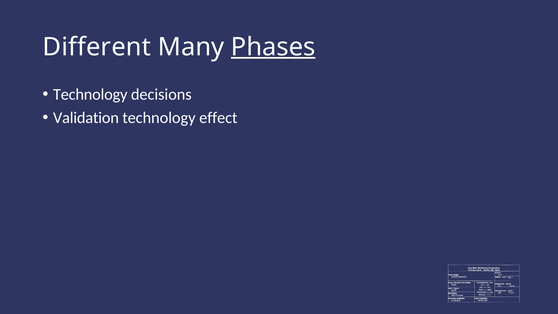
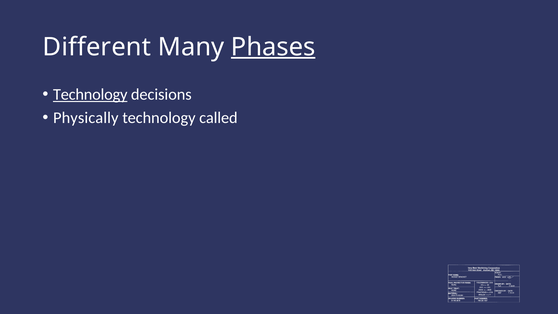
Technology at (90, 94) underline: none -> present
Validation: Validation -> Physically
effect: effect -> called
